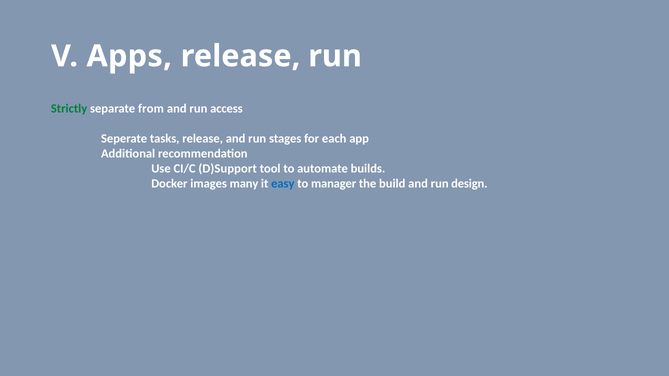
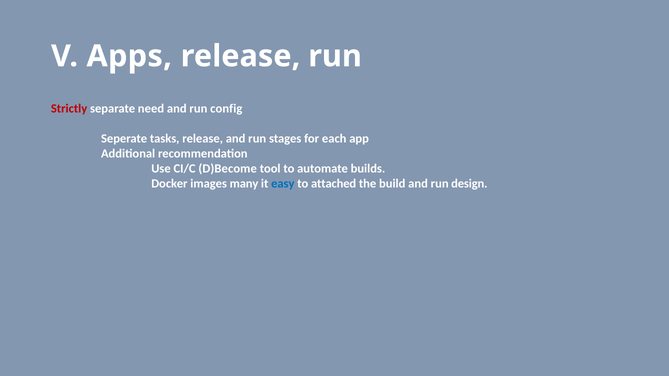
Strictly colour: green -> red
from: from -> need
access: access -> config
D)Support: D)Support -> D)Become
manager: manager -> attached
